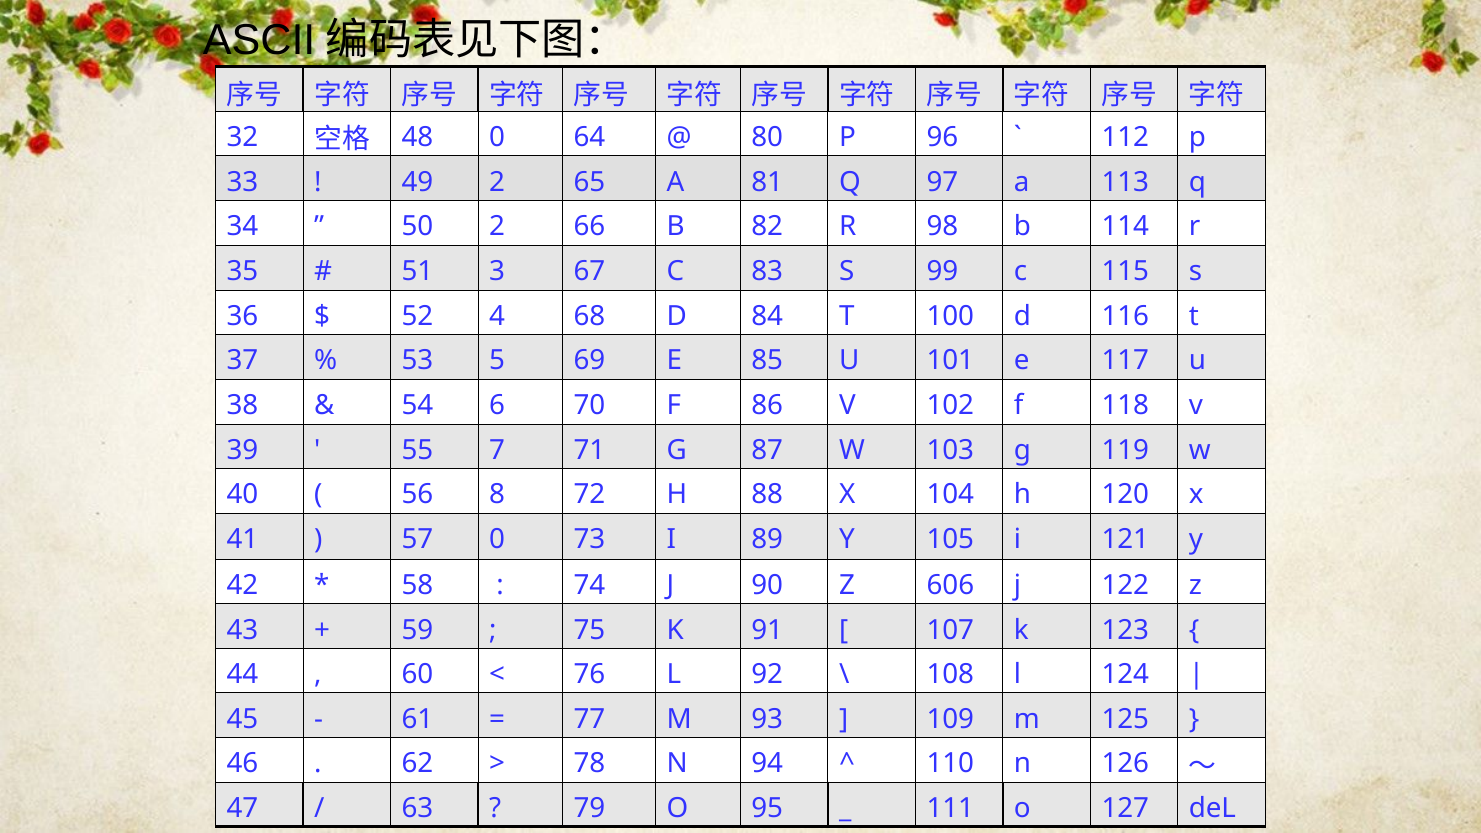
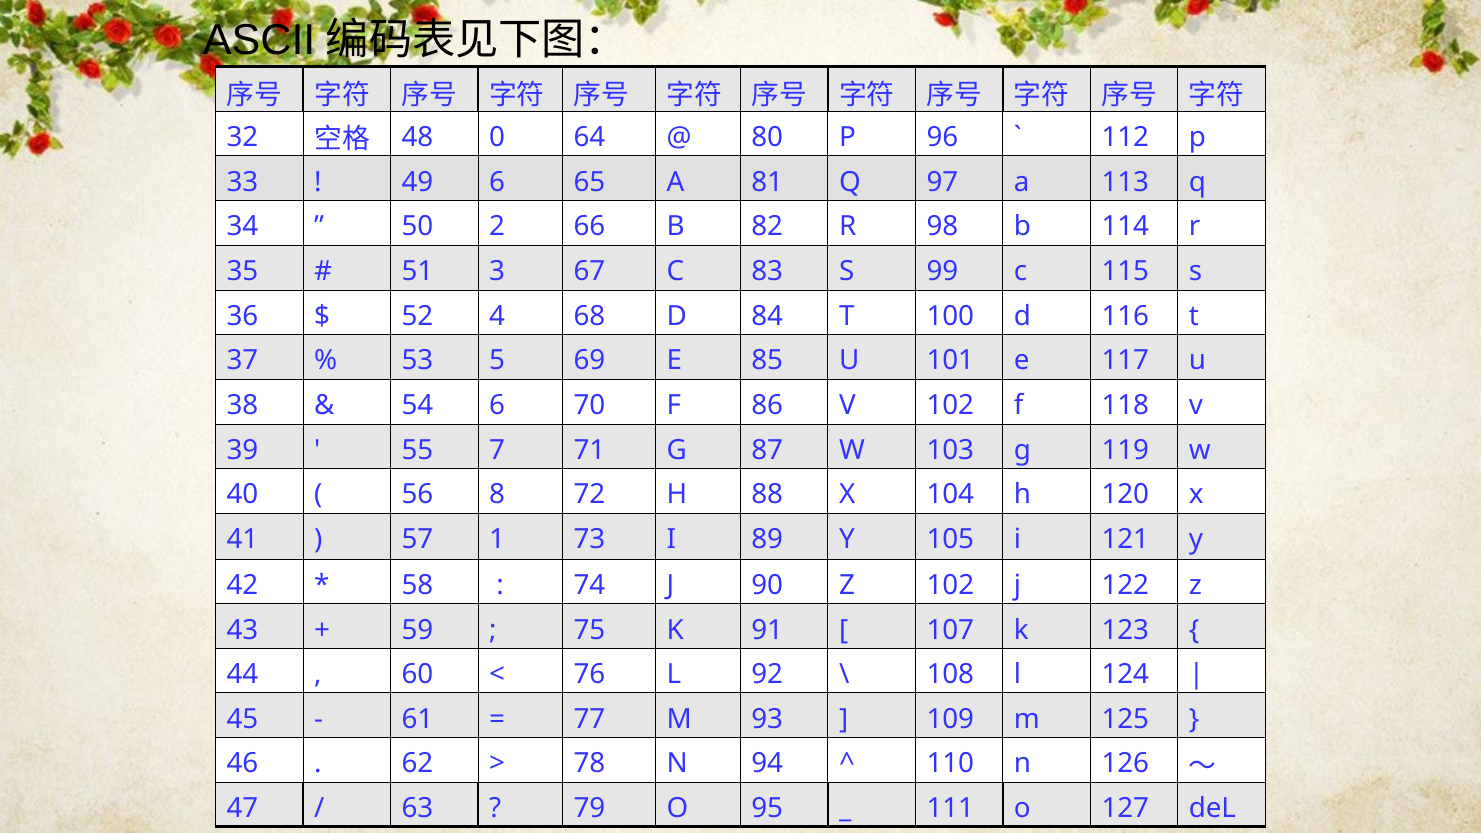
49 2: 2 -> 6
57 0: 0 -> 1
Z 606: 606 -> 102
